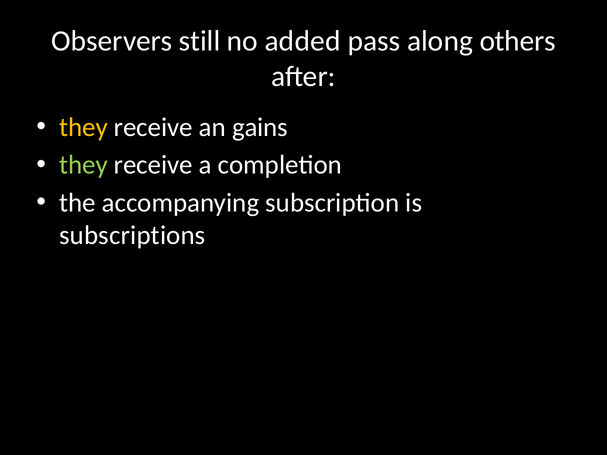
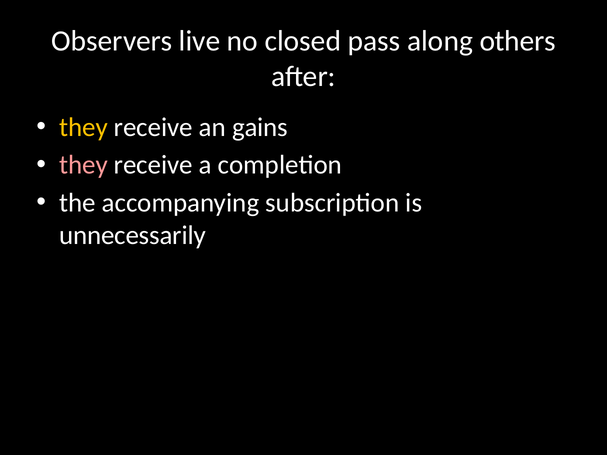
still: still -> live
added: added -> closed
they at (84, 165) colour: light green -> pink
subscriptions: subscriptions -> unnecessarily
